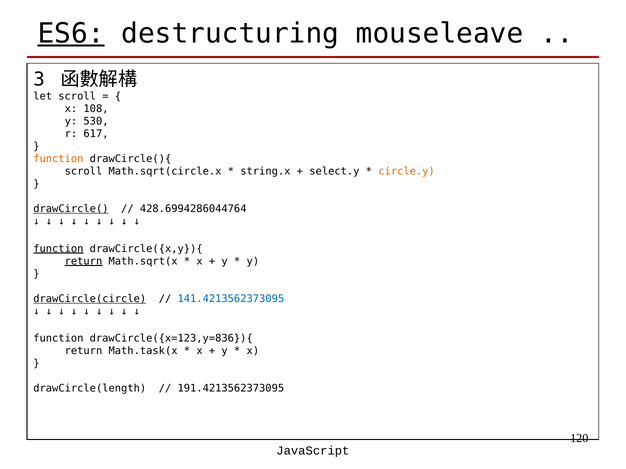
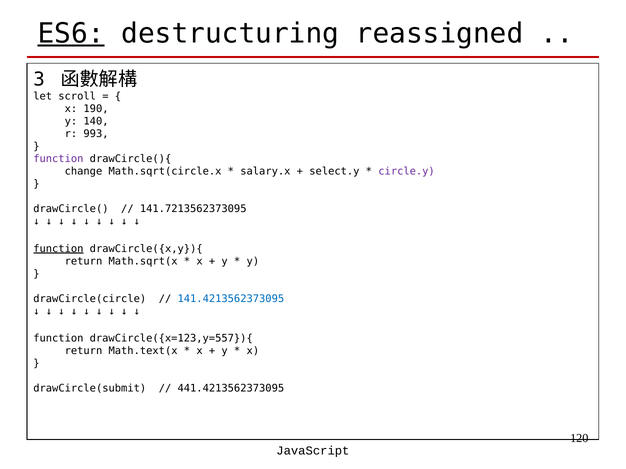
mouseleave: mouseleave -> reassigned
108: 108 -> 190
530: 530 -> 140
617: 617 -> 993
function at (58, 159) colour: orange -> purple
scroll at (83, 172): scroll -> change
string.x: string.x -> salary.x
circle.y colour: orange -> purple
drawCircle( underline: present -> none
428.6994286044764: 428.6994286044764 -> 141.7213562373095
return at (83, 261) underline: present -> none
drawCircle(circle underline: present -> none
drawCircle({x=123,y=836}){: drawCircle({x=123,y=836}){ -> drawCircle({x=123,y=557}){
Math.task(x: Math.task(x -> Math.text(x
drawCircle(length: drawCircle(length -> drawCircle(submit
191.4213562373095: 191.4213562373095 -> 441.4213562373095
